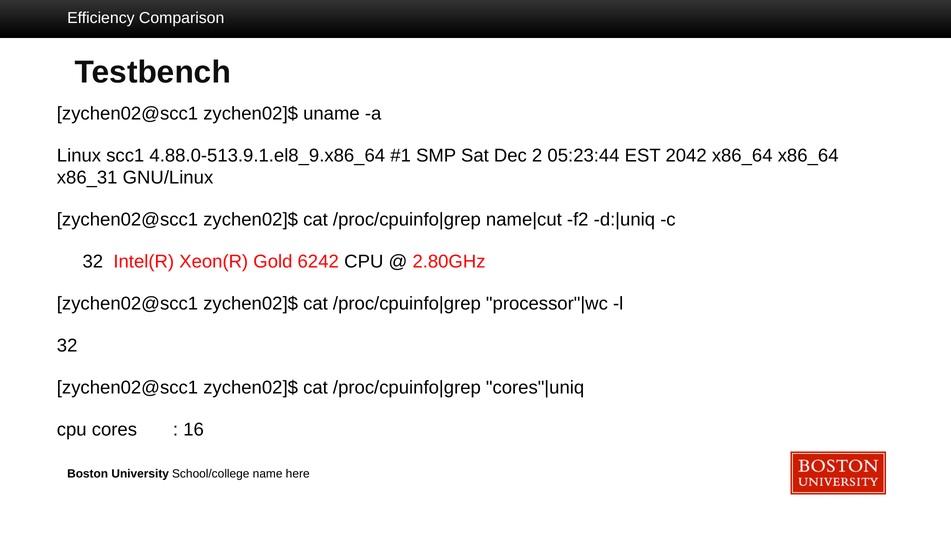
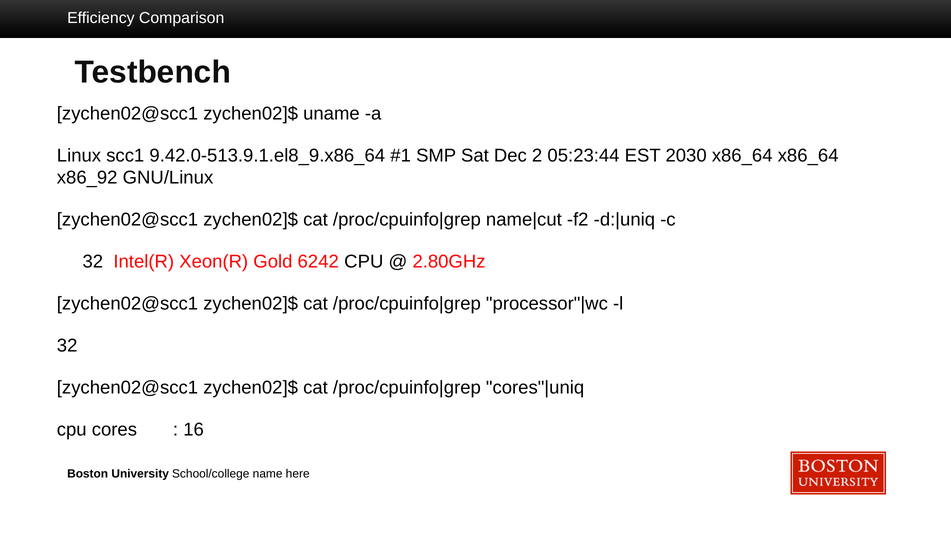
4.88.0-513.9.1.el8_9.x86_64: 4.88.0-513.9.1.el8_9.x86_64 -> 9.42.0-513.9.1.el8_9.x86_64
2042: 2042 -> 2030
x86_31: x86_31 -> x86_92
